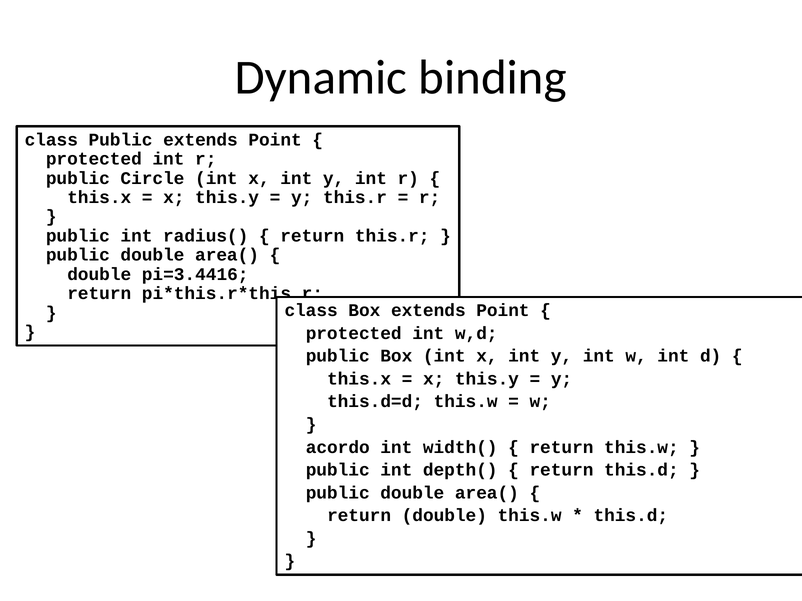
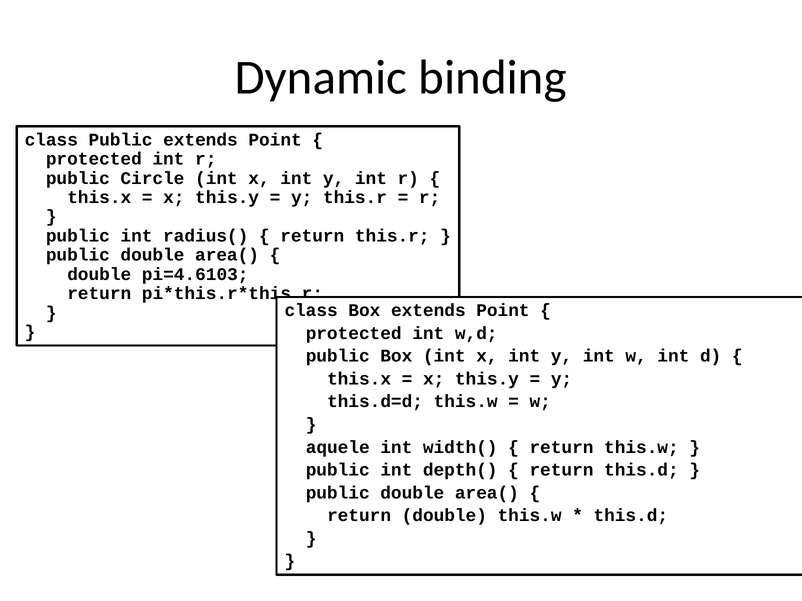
pi=3.4416: pi=3.4416 -> pi=4.6103
acordo: acordo -> aquele
